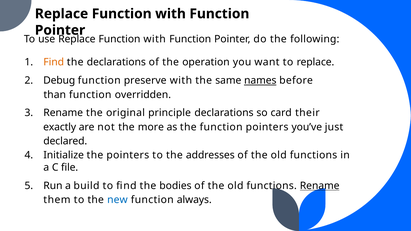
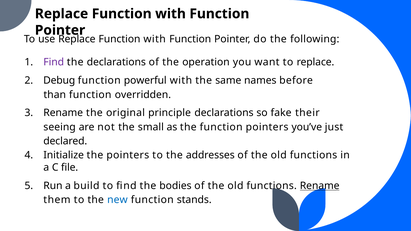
Find at (54, 62) colour: orange -> purple
preserve: preserve -> powerful
names underline: present -> none
card: card -> fake
exactly: exactly -> seeing
more: more -> small
always: always -> stands
